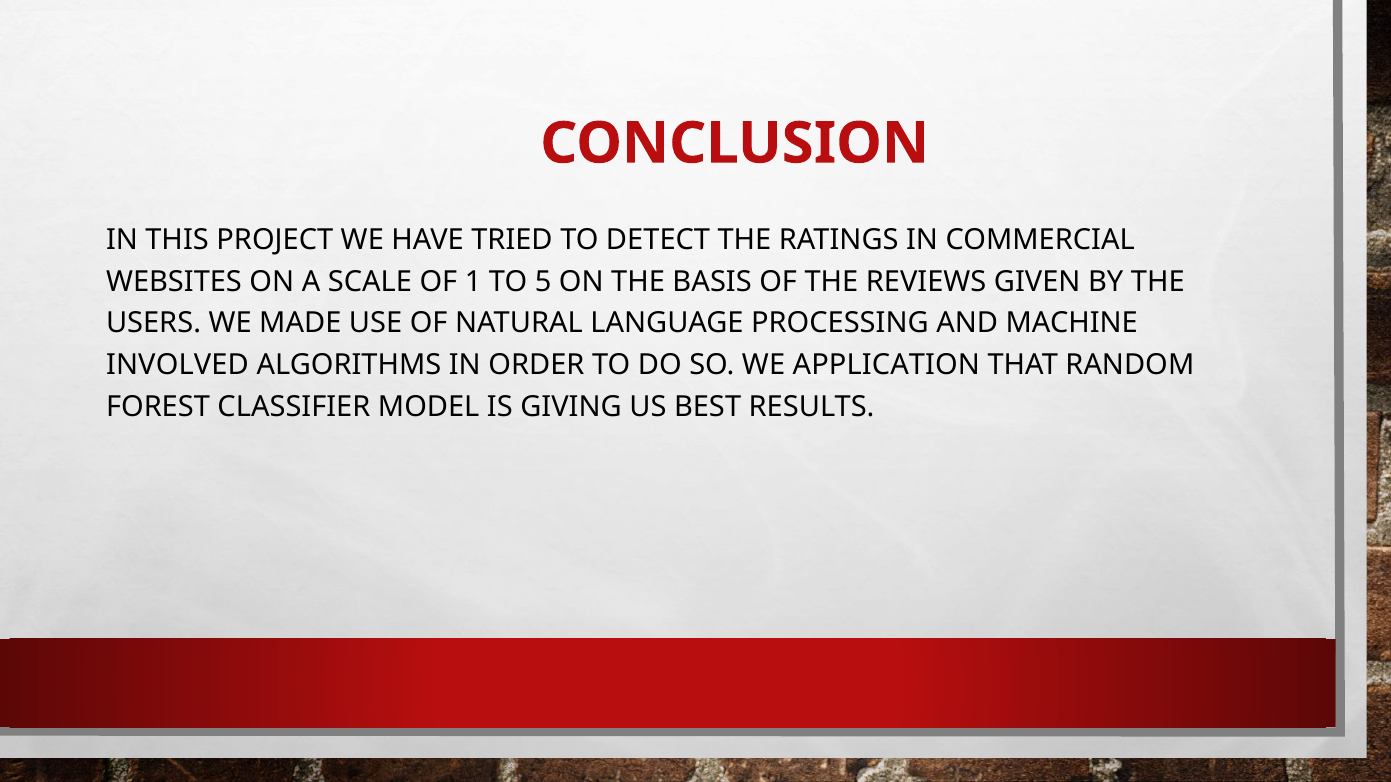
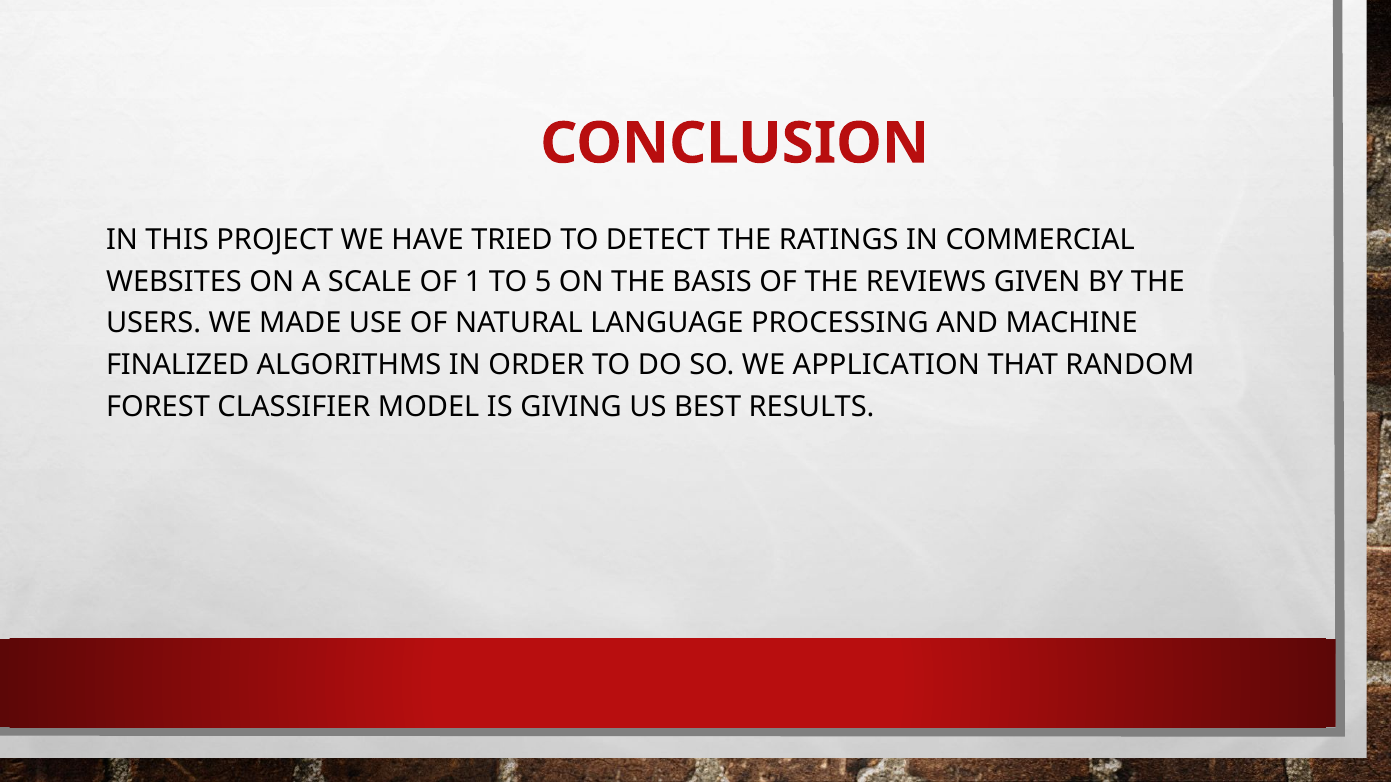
INVOLVED: INVOLVED -> FINALIZED
